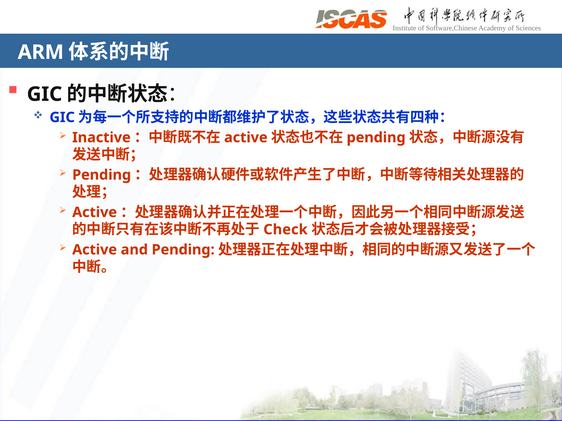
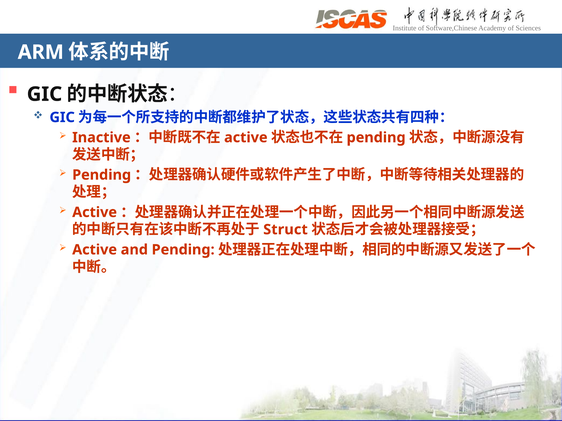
Check: Check -> Struct
